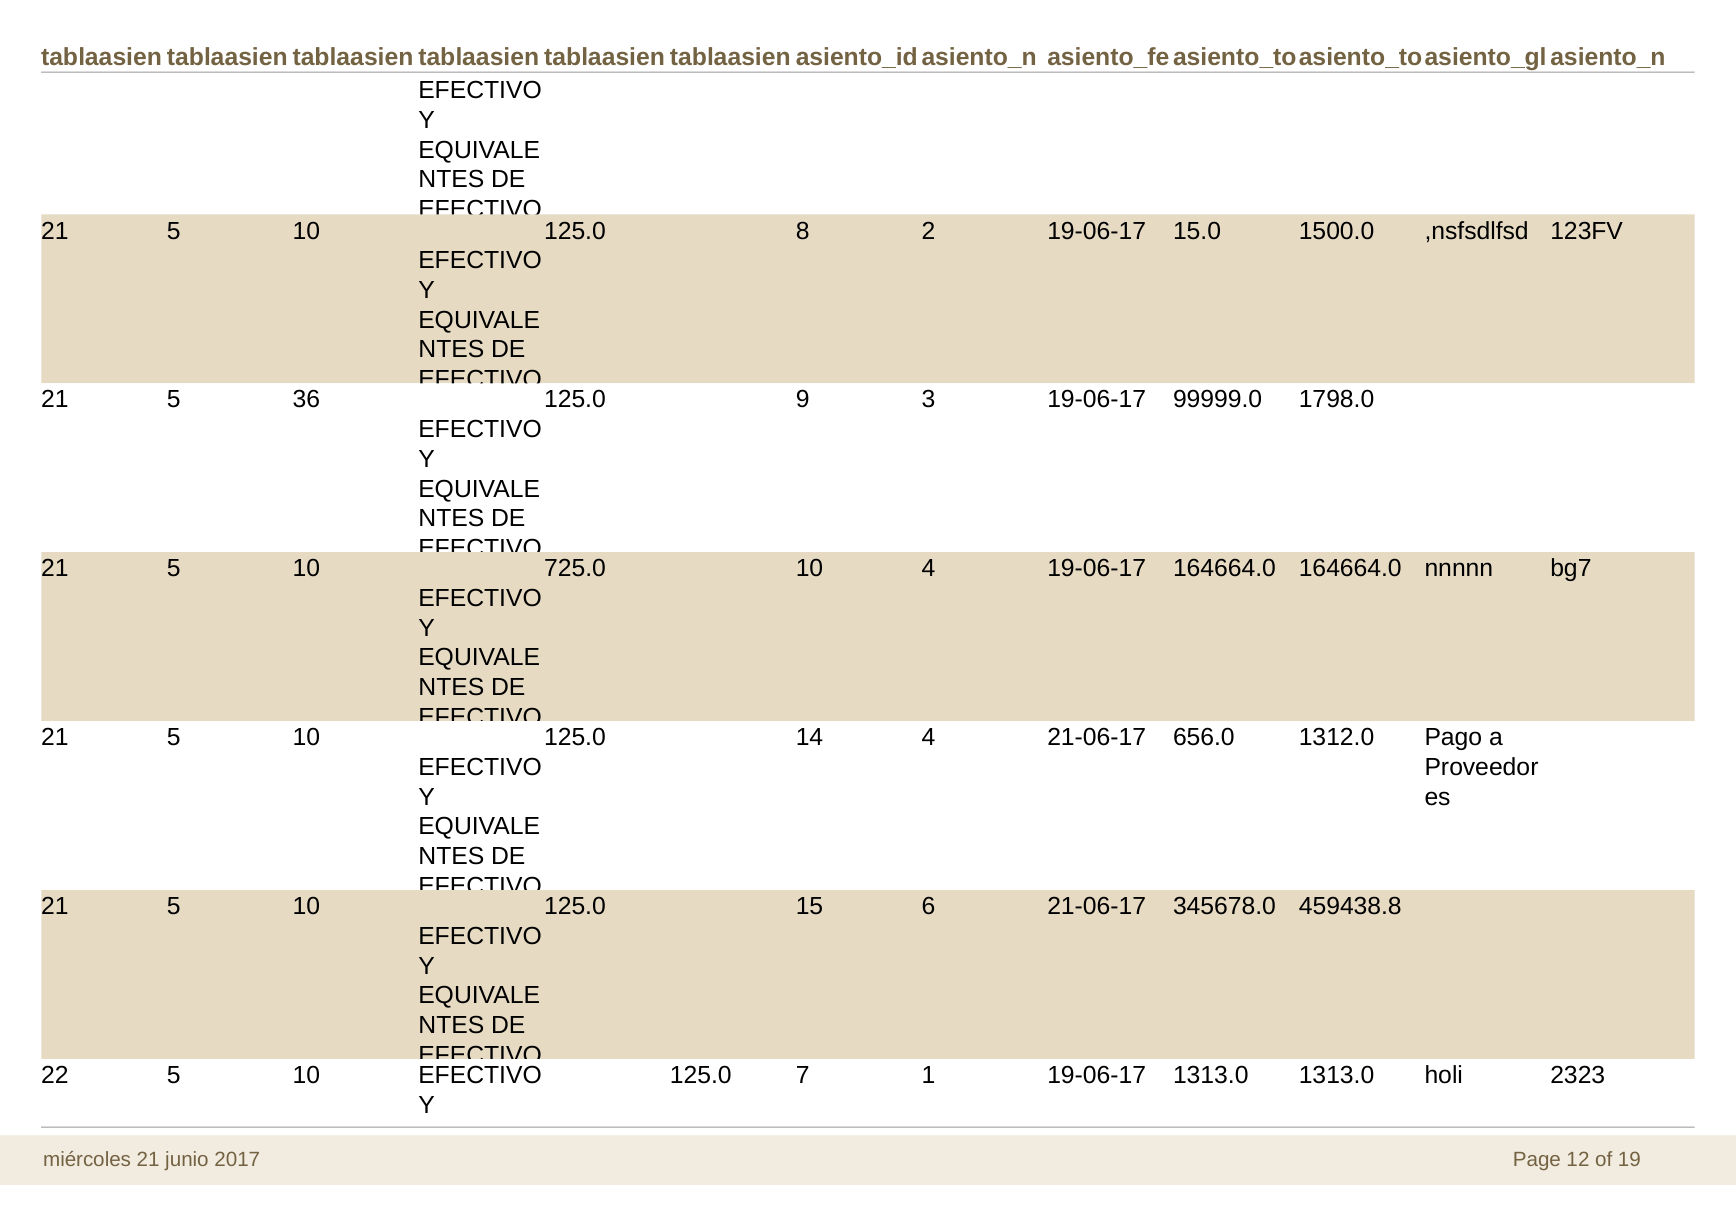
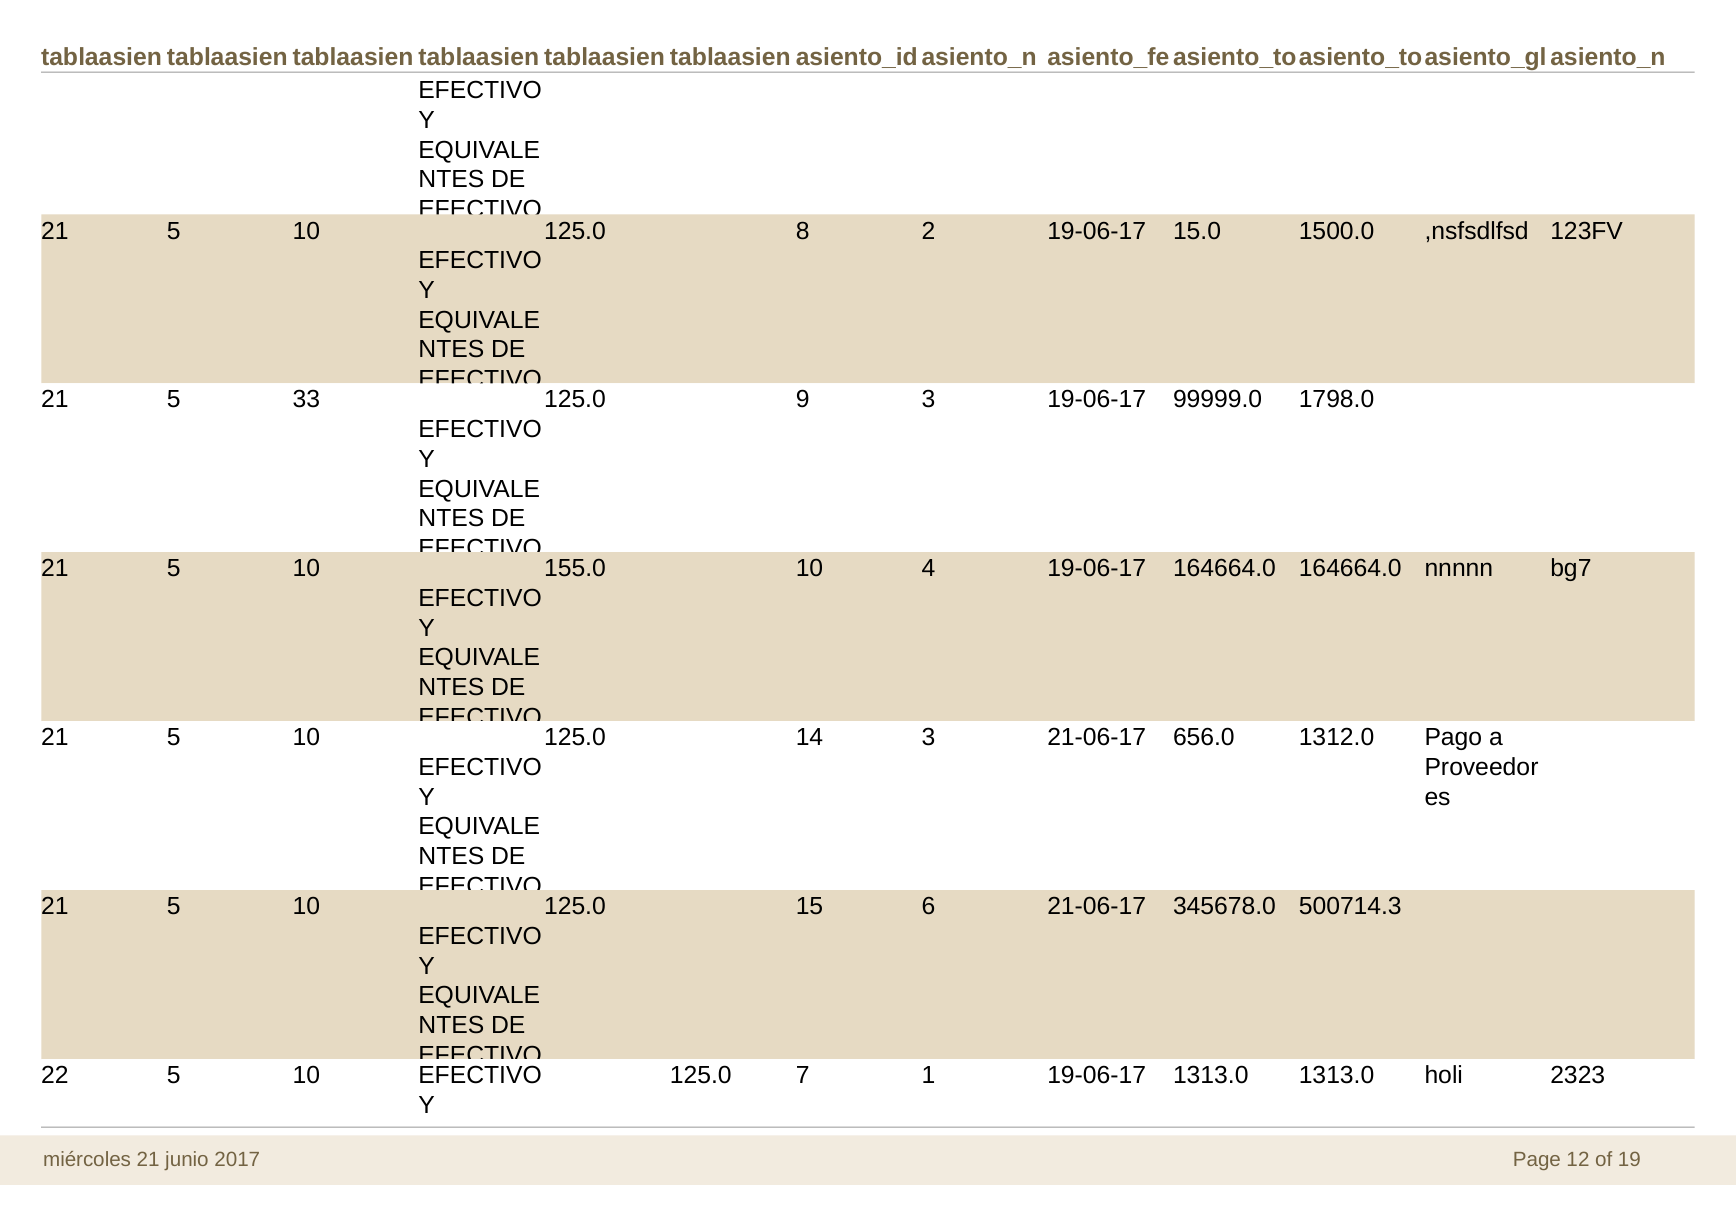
36: 36 -> 33
725.0: 725.0 -> 155.0
14 4: 4 -> 3
459438.8: 459438.8 -> 500714.3
